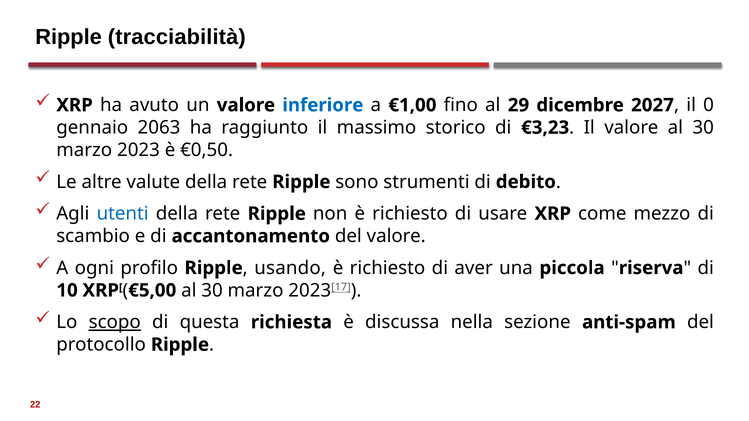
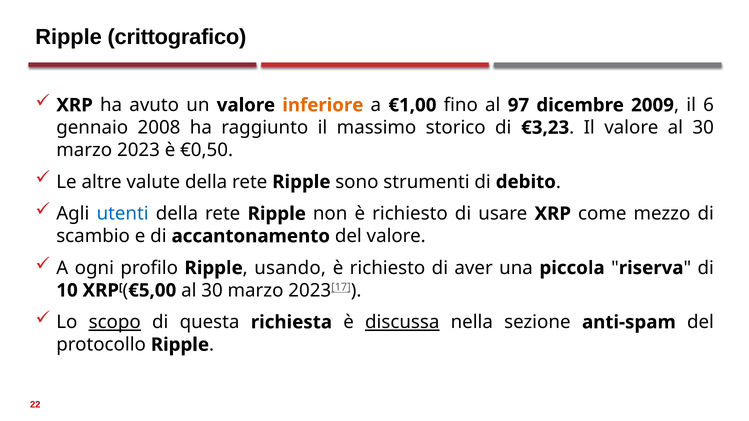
tracciabilità: tracciabilità -> crittografico
inferiore colour: blue -> orange
29: 29 -> 97
2027: 2027 -> 2009
0: 0 -> 6
2063: 2063 -> 2008
discussa underline: none -> present
